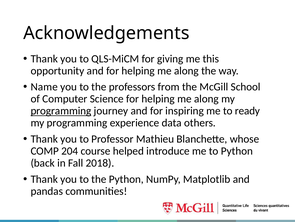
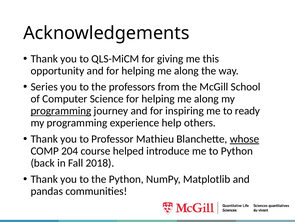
Name: Name -> Series
data: data -> help
whose underline: none -> present
